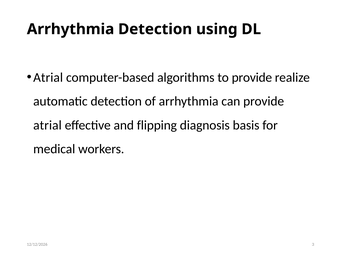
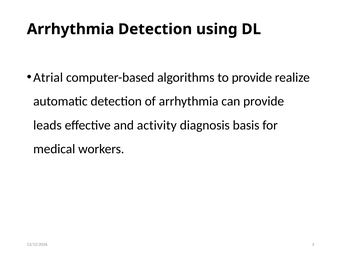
atrial at (47, 125): atrial -> leads
flipping: flipping -> activity
